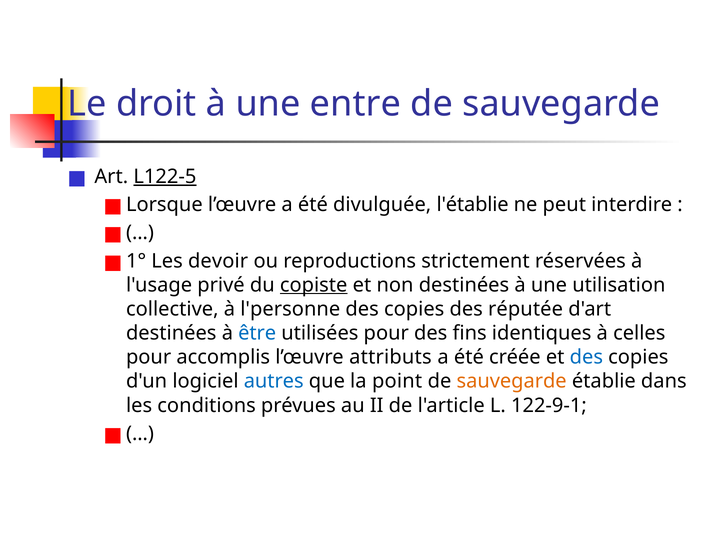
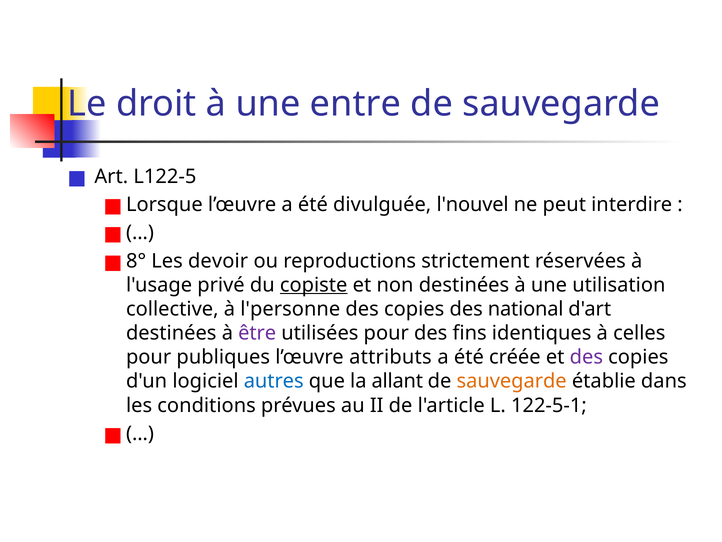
L122-5 underline: present -> none
l'établie: l'établie -> l'nouvel
1°: 1° -> 8°
réputée: réputée -> national
être colour: blue -> purple
accomplis: accomplis -> publiques
des at (586, 357) colour: blue -> purple
point: point -> allant
122-9-1: 122-9-1 -> 122-5-1
